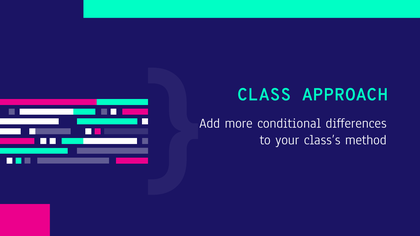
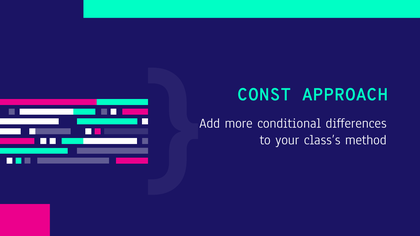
CLASS: CLASS -> CONST
